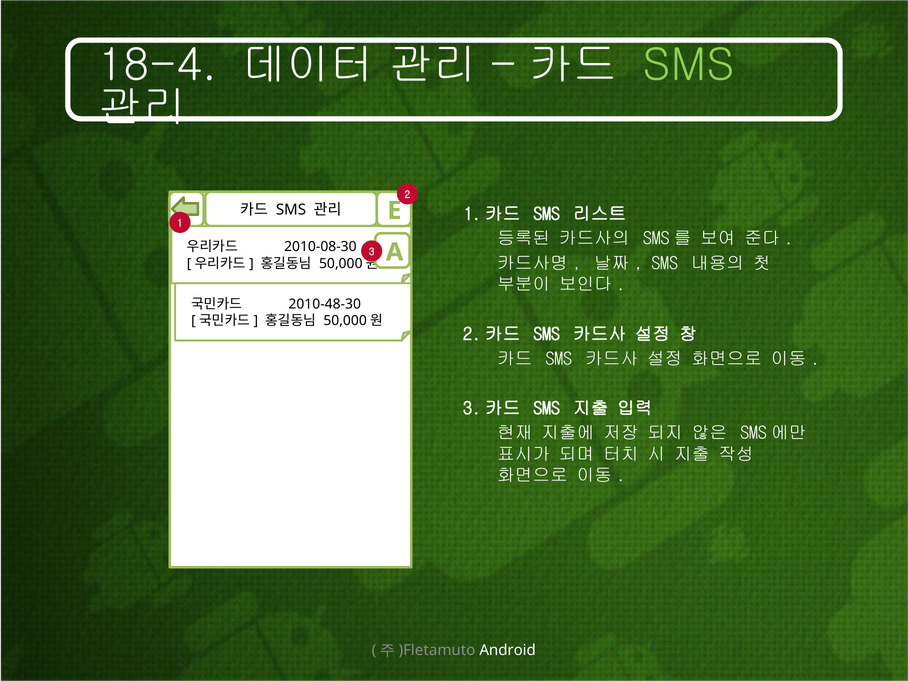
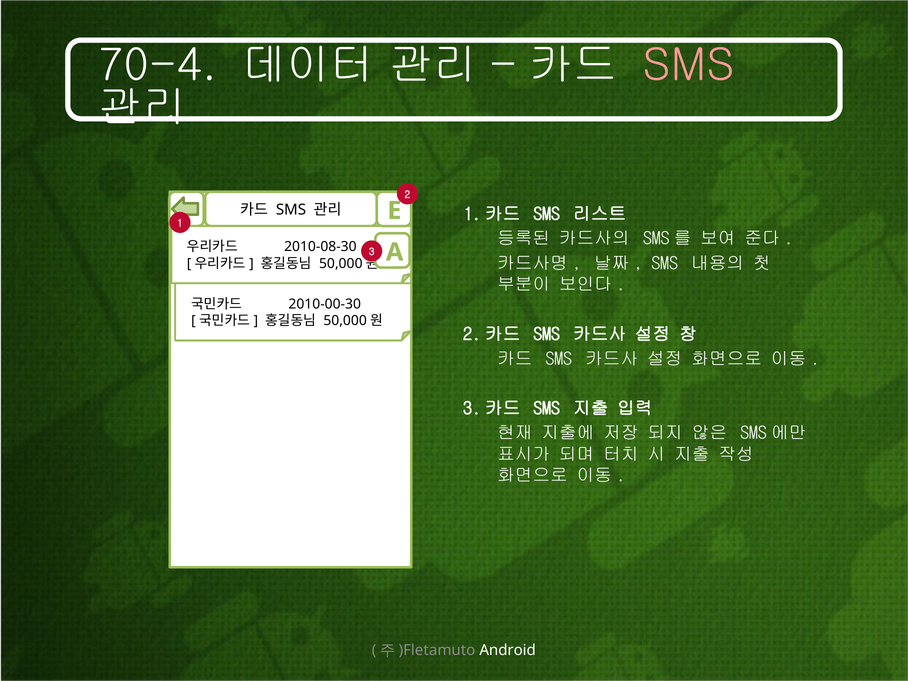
18-4: 18-4 -> 70-4
SMS at (689, 65) colour: light green -> pink
2010-48-30: 2010-48-30 -> 2010-00-30
